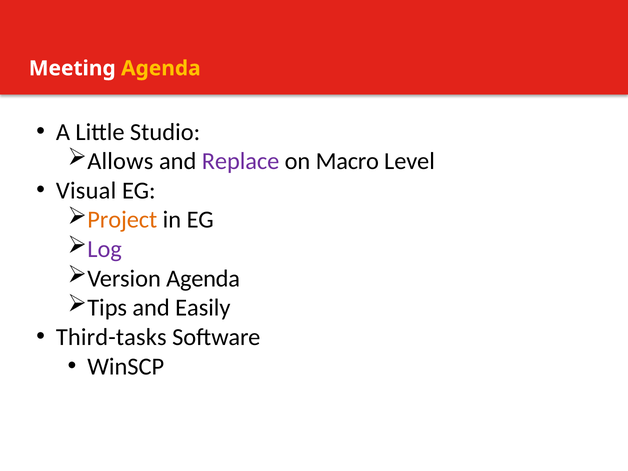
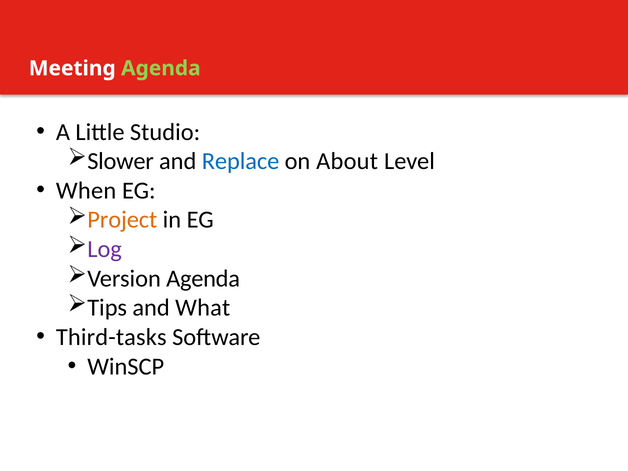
Agenda at (161, 68) colour: yellow -> light green
Allows: Allows -> Slower
Replace colour: purple -> blue
Macro: Macro -> About
Visual: Visual -> When
Easily: Easily -> What
